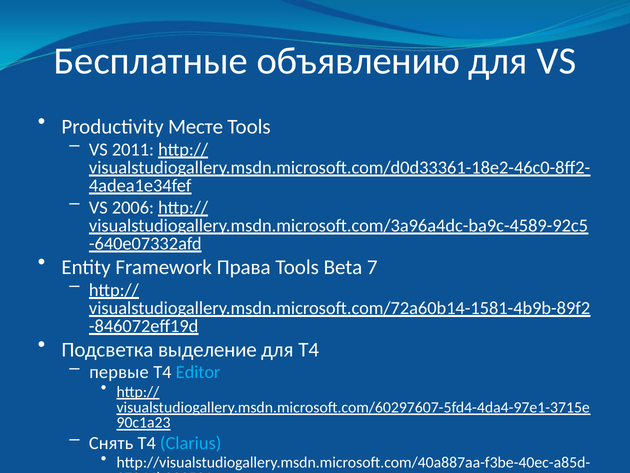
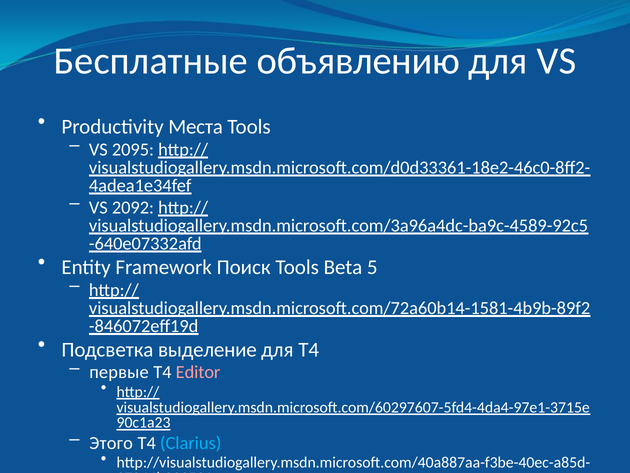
Месте: Месте -> Места
2011: 2011 -> 2095
2006: 2006 -> 2092
Права: Права -> Поиск
7: 7 -> 5
Editor colour: light blue -> pink
Снять: Снять -> Этого
